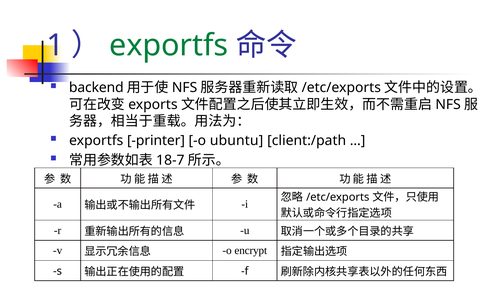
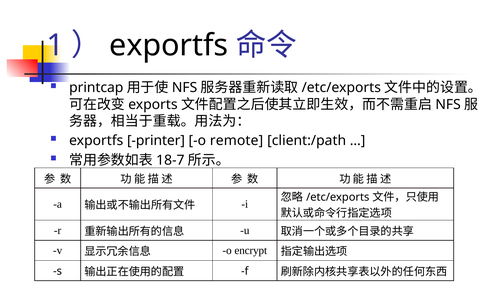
exportfs at (169, 45) colour: green -> black
backend: backend -> printcap
ubuntu: ubuntu -> remote
